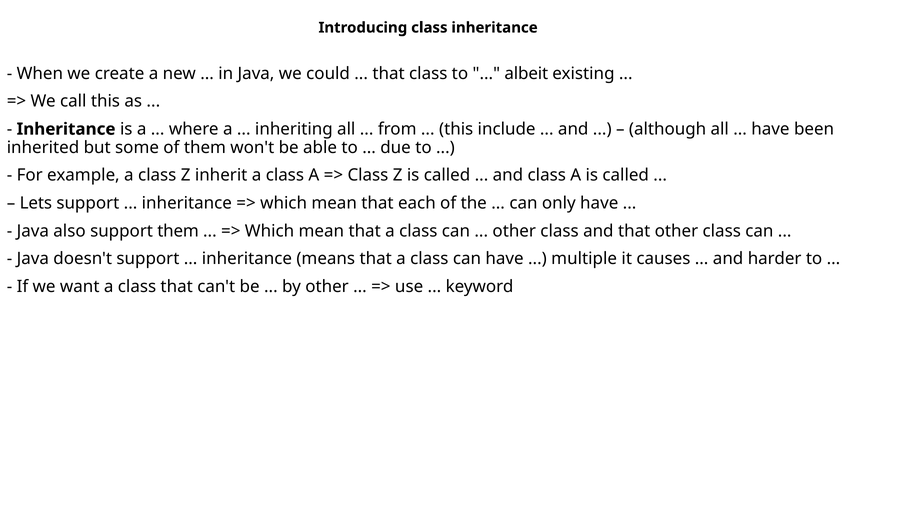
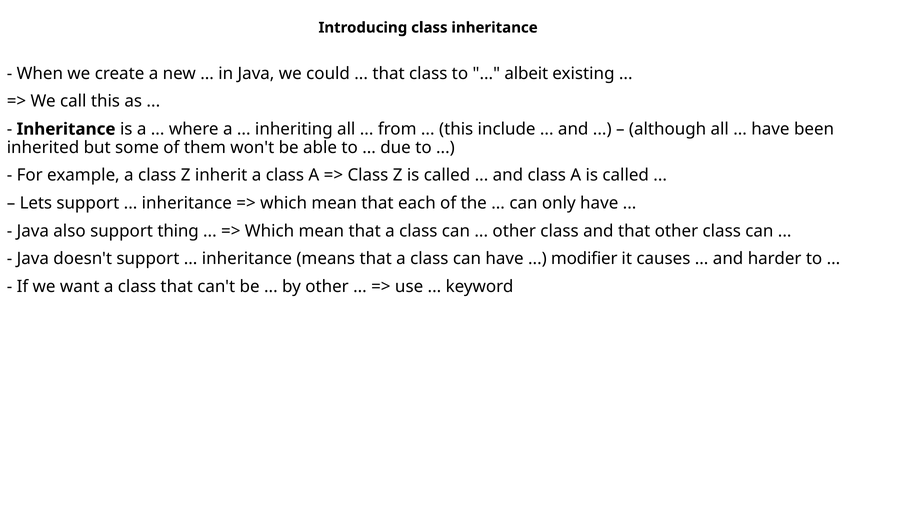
support them: them -> thing
multiple: multiple -> modifier
